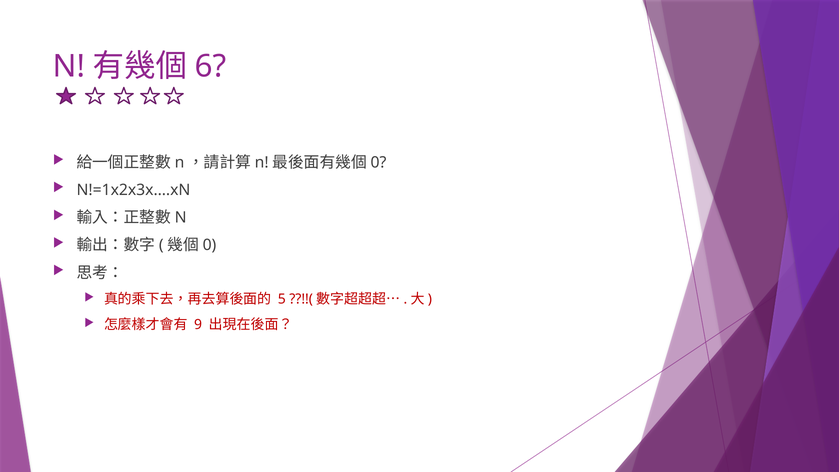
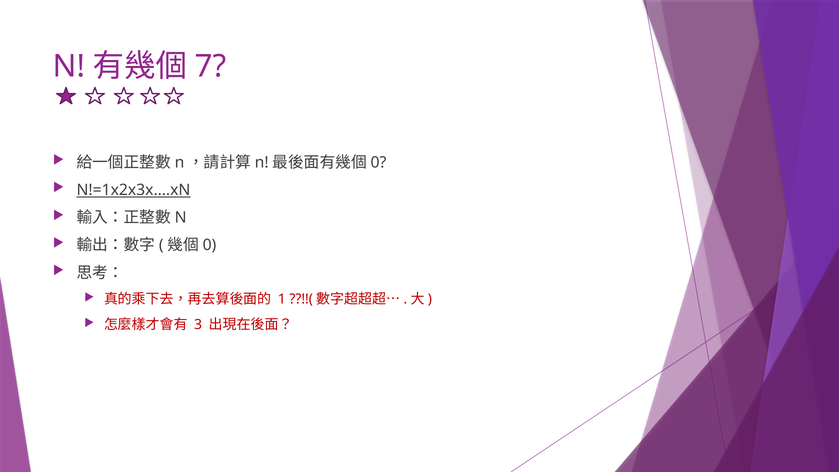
6: 6 -> 7
N!=1x2x3x….xN underline: none -> present
5: 5 -> 1
9: 9 -> 3
